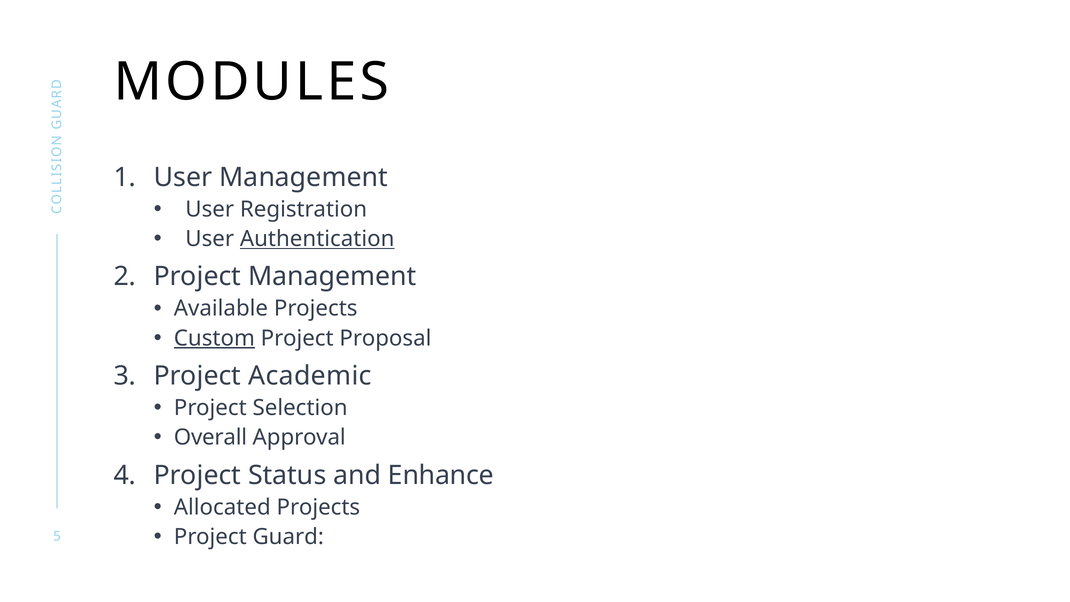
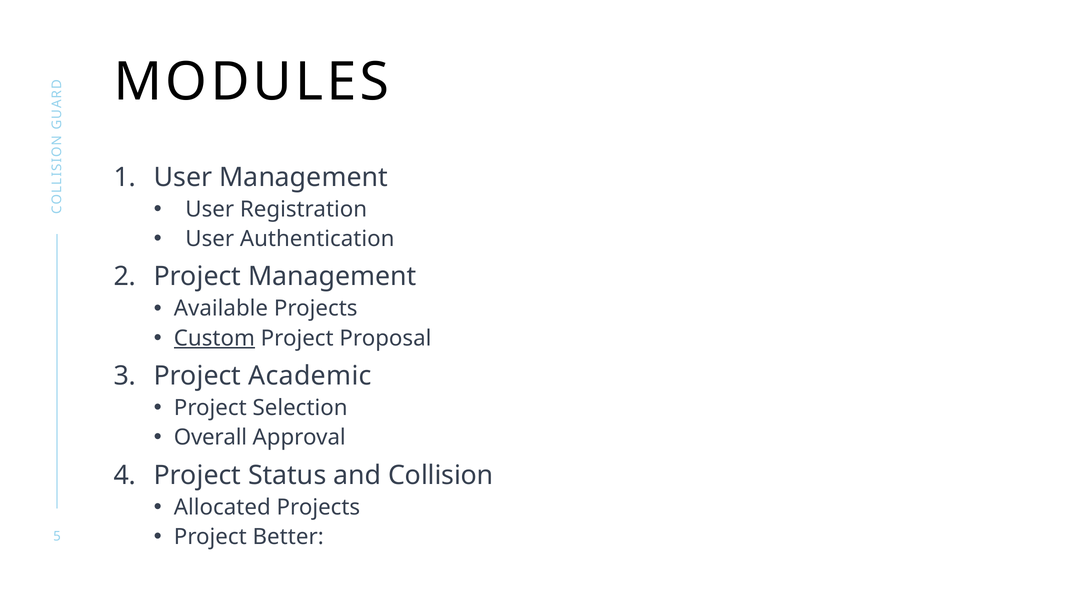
Authentication underline: present -> none
Enhance: Enhance -> Collision
Guard: Guard -> Better
